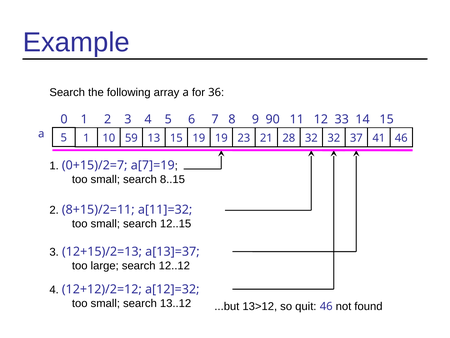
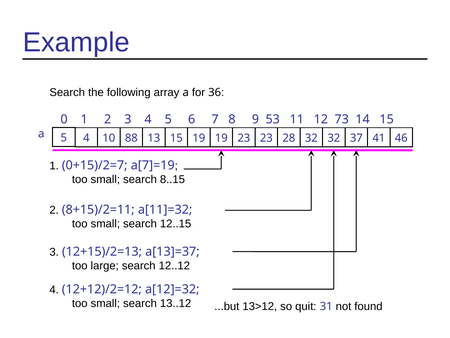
90: 90 -> 53
33: 33 -> 73
5 1: 1 -> 4
59: 59 -> 88
23 21: 21 -> 23
quit 46: 46 -> 31
